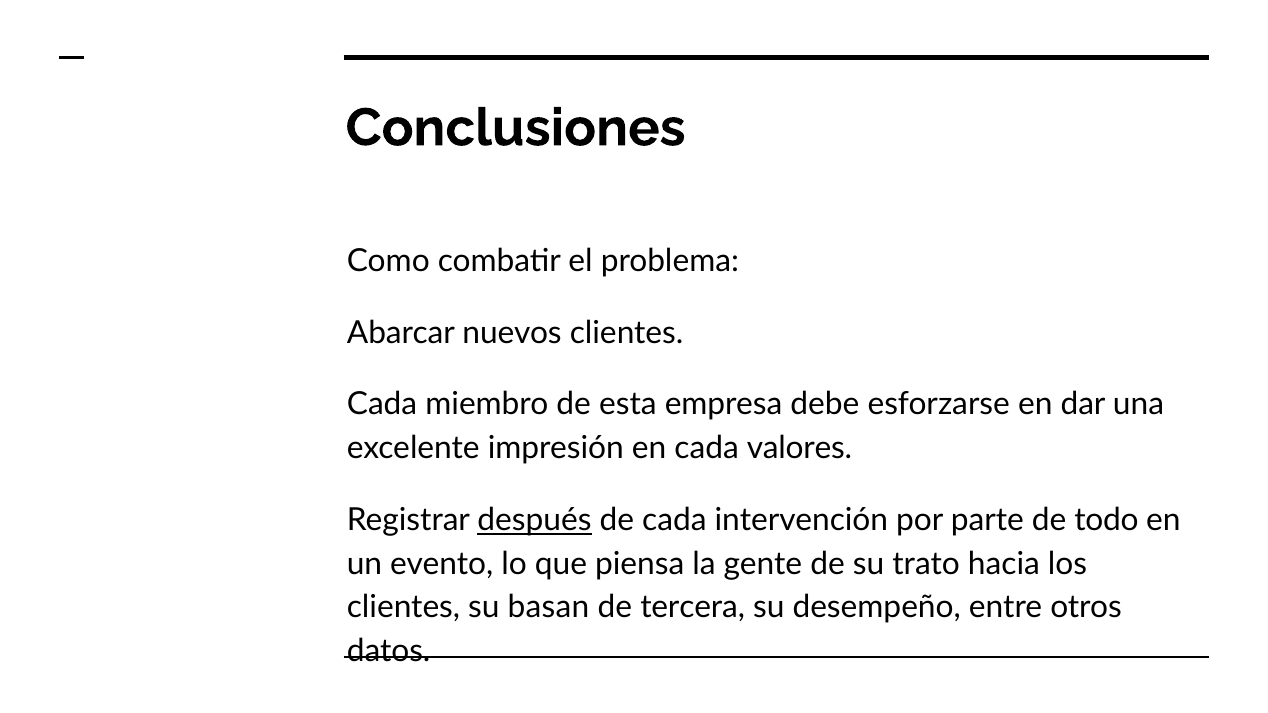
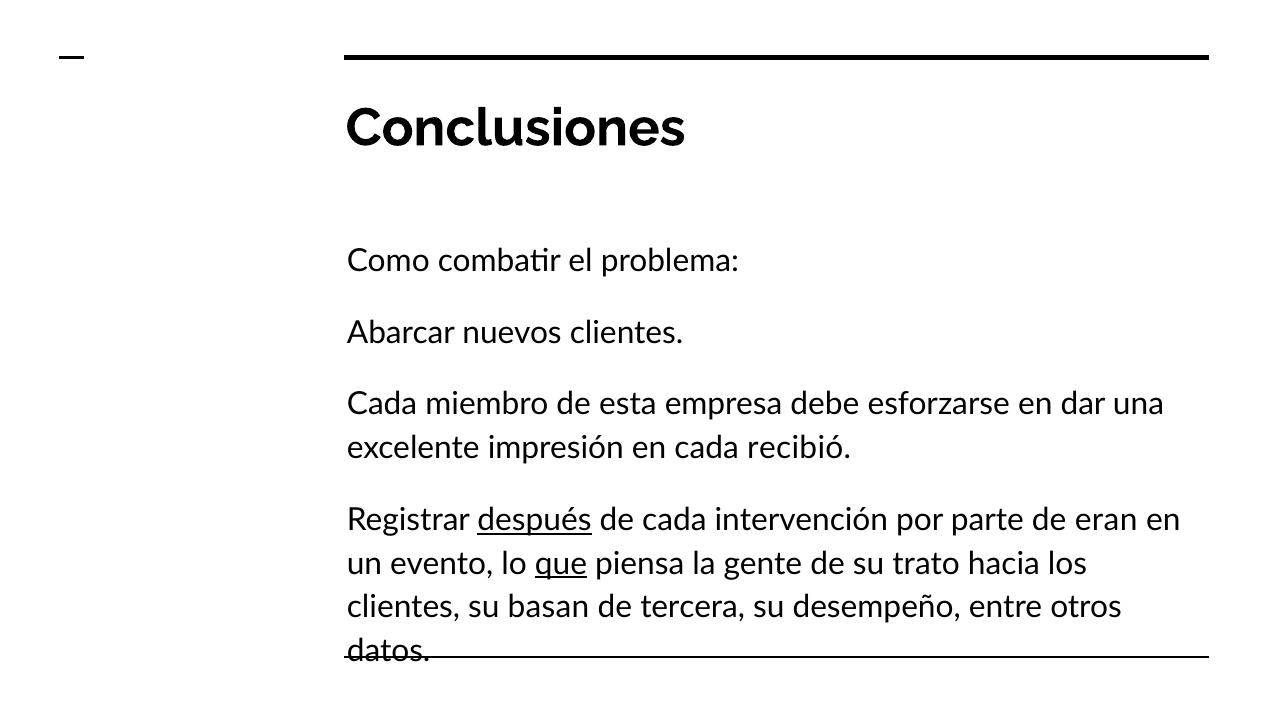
valores: valores -> recibió
todo: todo -> eran
que underline: none -> present
